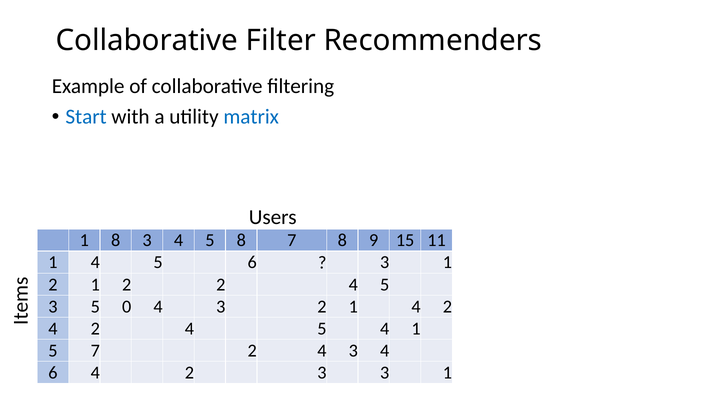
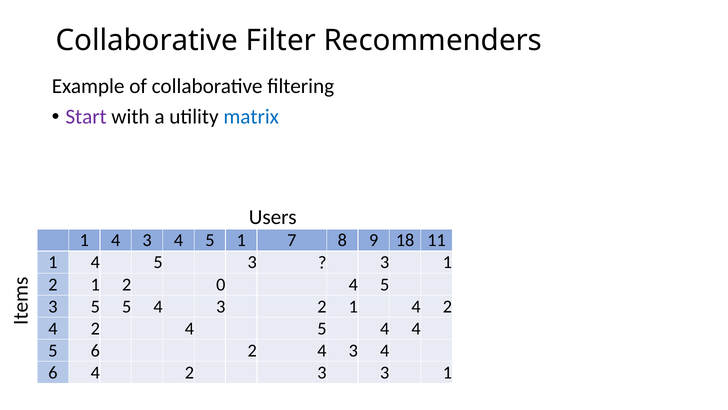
Start colour: blue -> purple
8 at (116, 240): 8 -> 4
5 8: 8 -> 1
15: 15 -> 18
1 4 5 6: 6 -> 3
2 2: 2 -> 0
5 0: 0 -> 5
4 1: 1 -> 4
5 7: 7 -> 6
